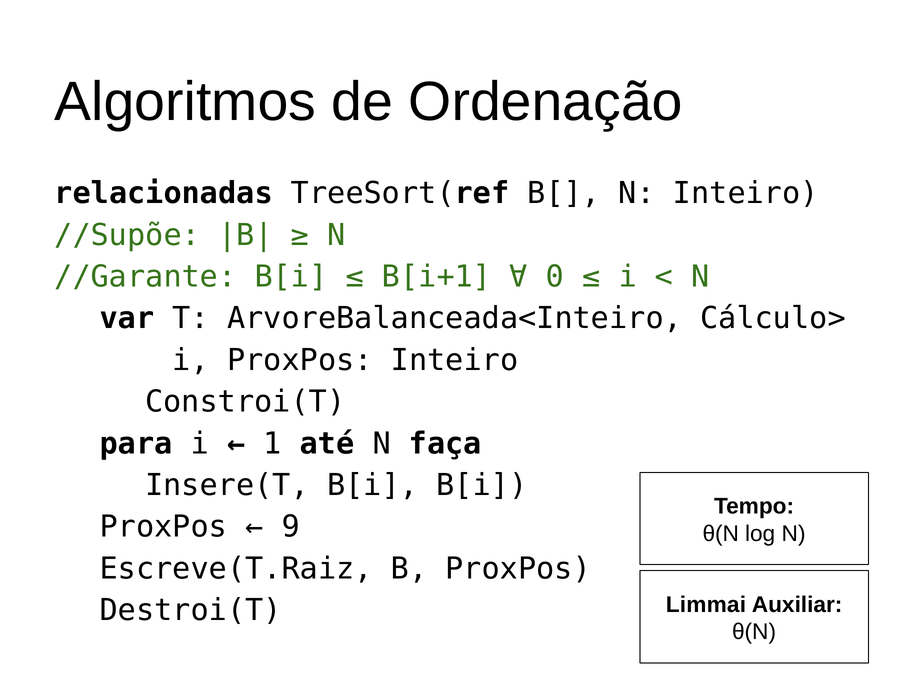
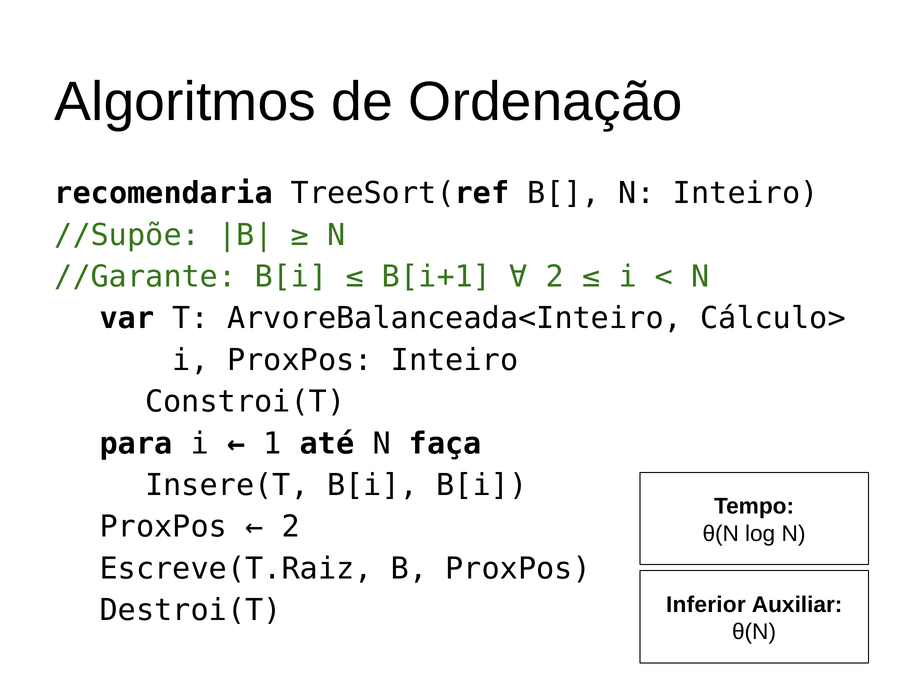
relacionadas: relacionadas -> recomendaria
0 at (555, 277): 0 -> 2
9 at (291, 527): 9 -> 2
Limmai: Limmai -> Inferior
